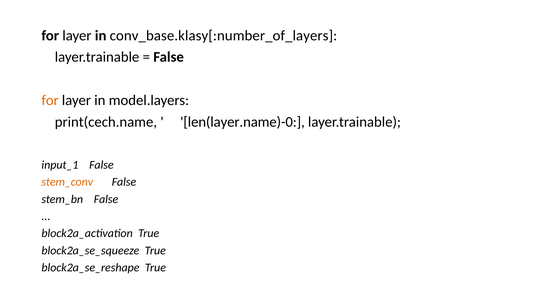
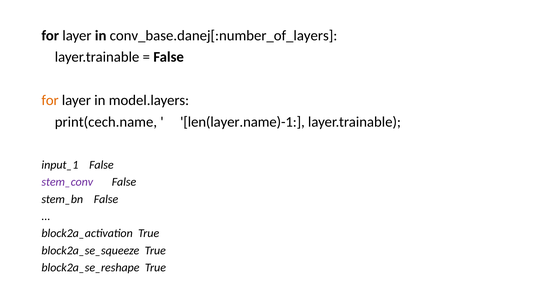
conv_base.klasy[:number_of_layers: conv_base.klasy[:number_of_layers -> conv_base.danej[:number_of_layers
len(layer.name)-0: len(layer.name)-0 -> len(layer.name)-1
stem_conv colour: orange -> purple
